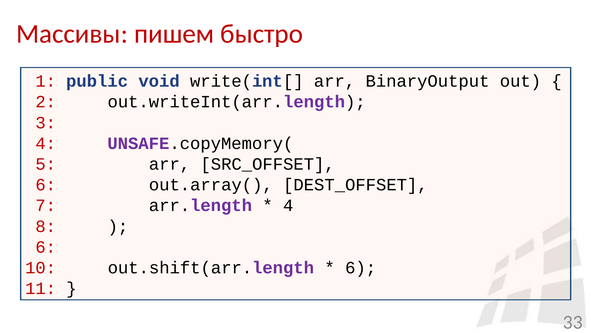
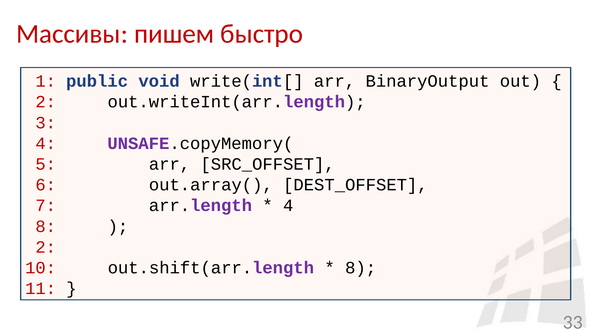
6 at (46, 247): 6 -> 2
6 at (361, 267): 6 -> 8
